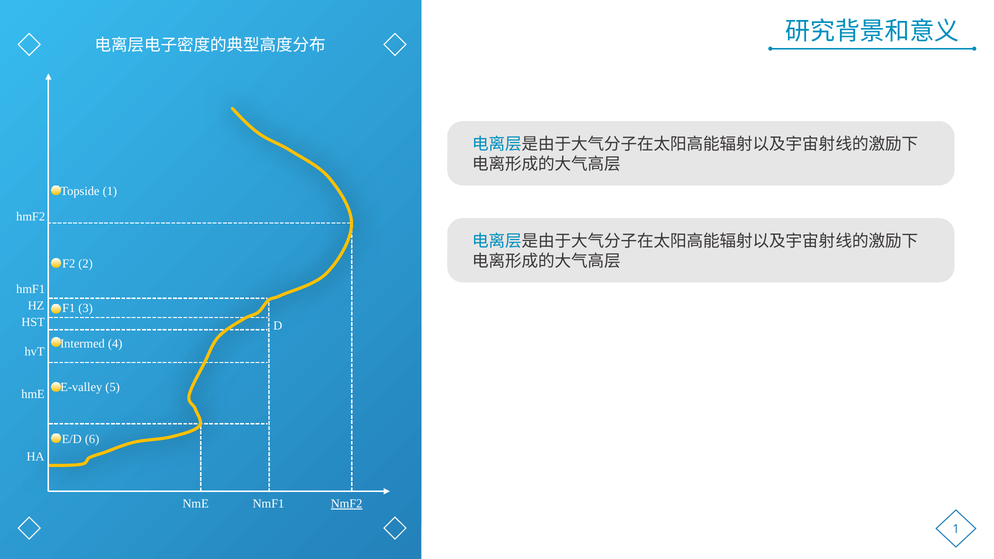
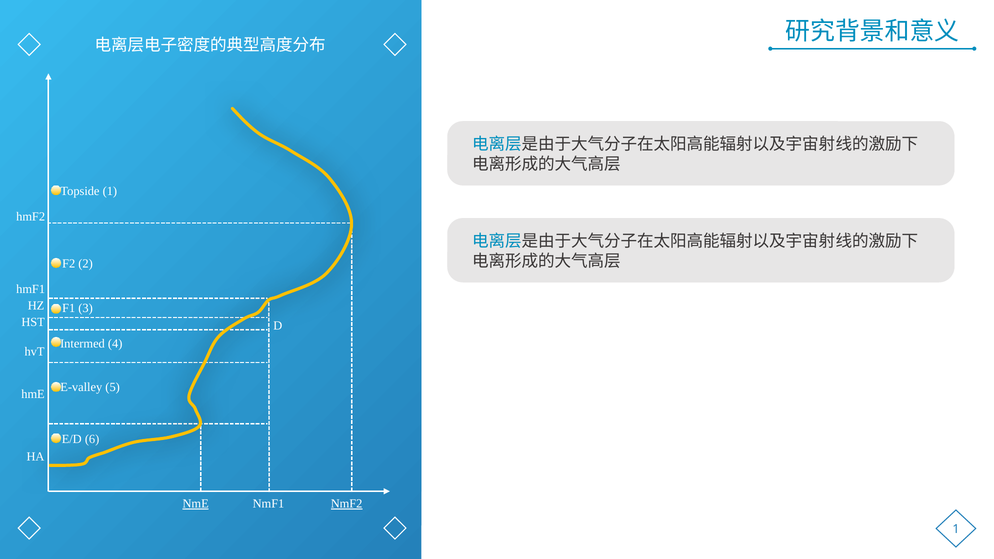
NmE underline: none -> present
